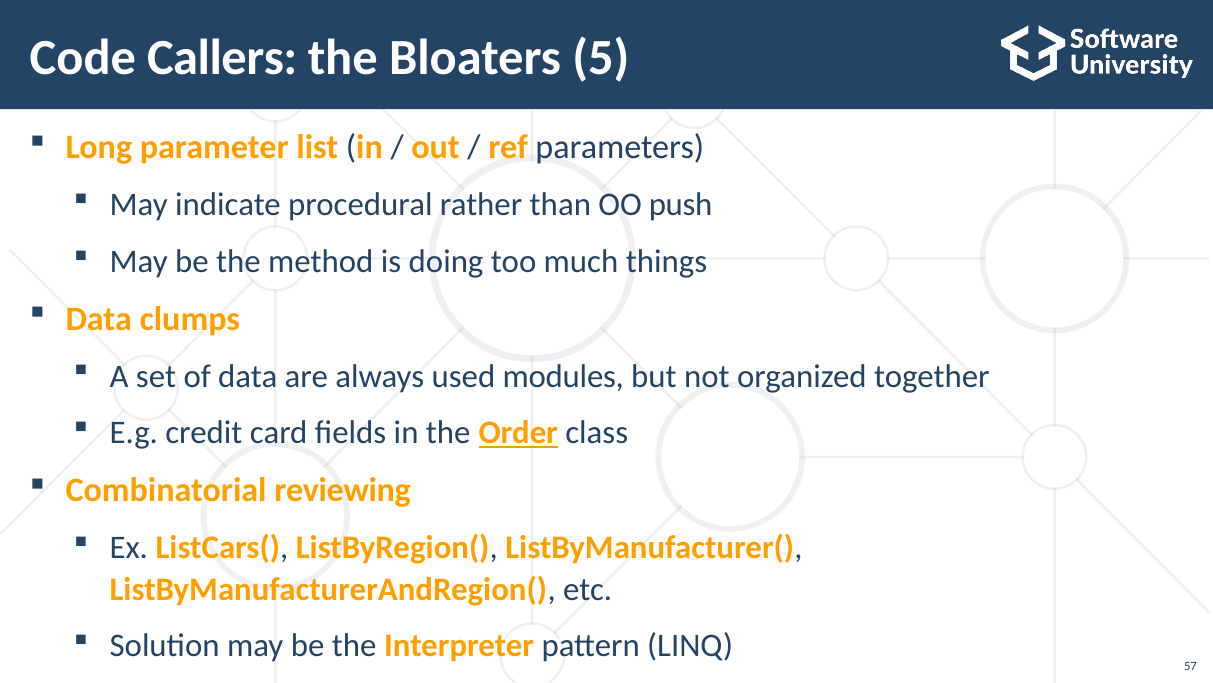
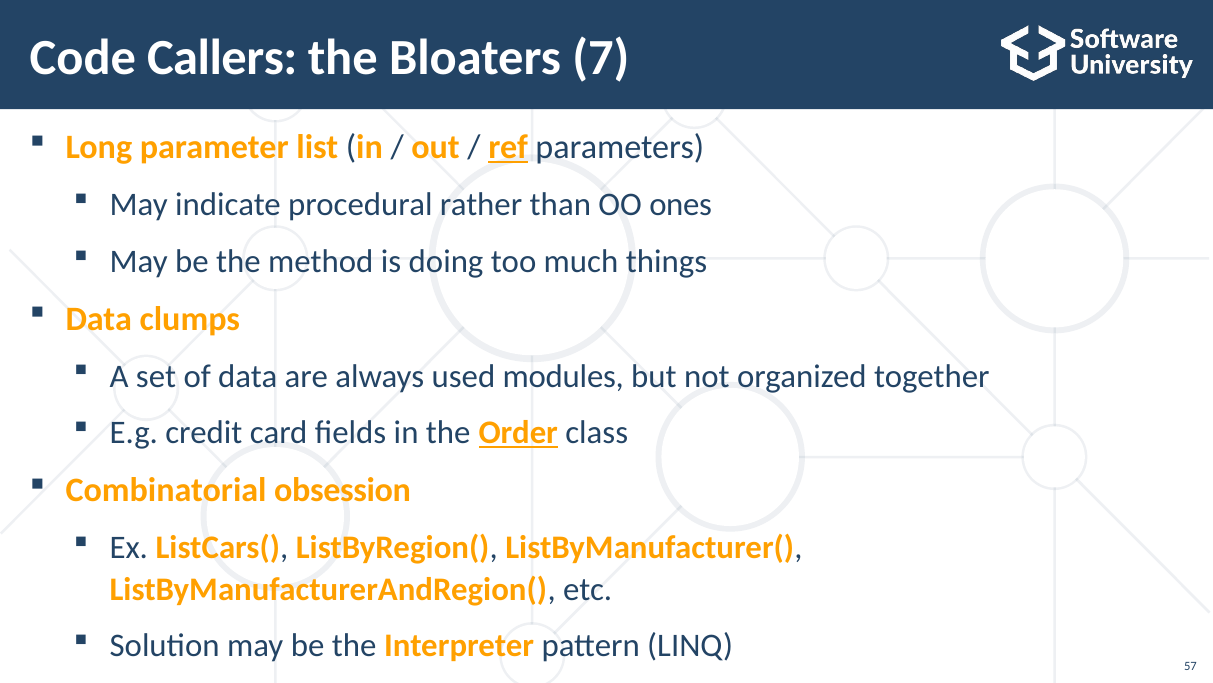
5: 5 -> 7
ref underline: none -> present
push: push -> ones
reviewing: reviewing -> obsession
